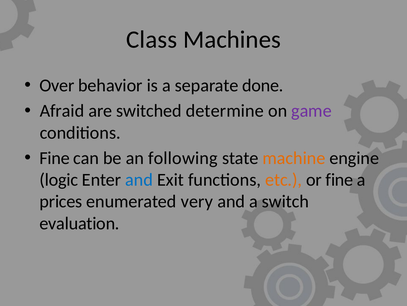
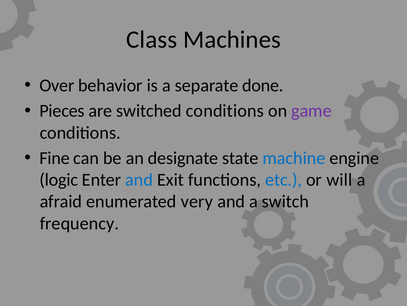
Afraid: Afraid -> Pieces
switched determine: determine -> conditions
following: following -> designate
machine colour: orange -> blue
etc colour: orange -> blue
or fine: fine -> will
prices: prices -> afraid
evaluation: evaluation -> frequency
